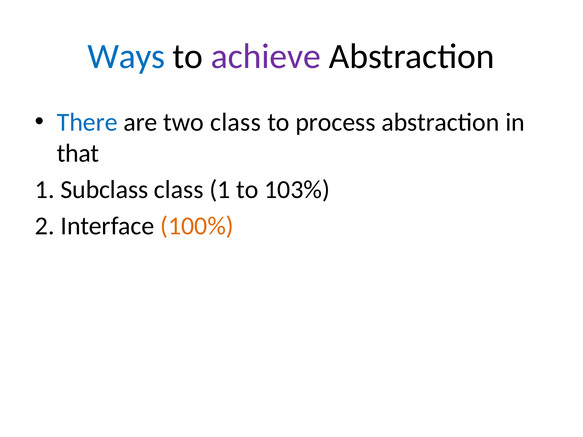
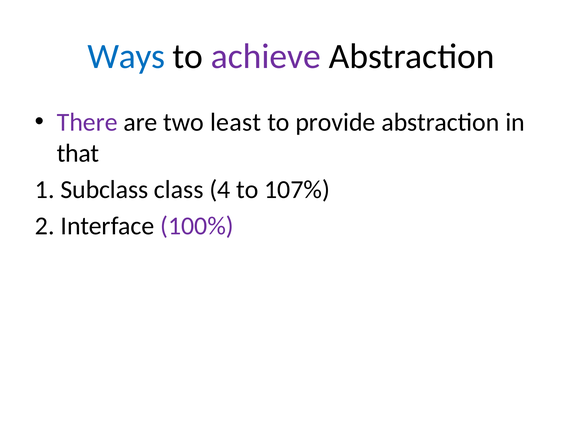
There colour: blue -> purple
two class: class -> least
process: process -> provide
class 1: 1 -> 4
103%: 103% -> 107%
100% colour: orange -> purple
